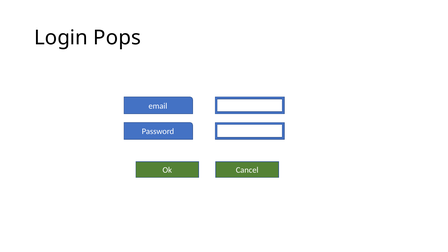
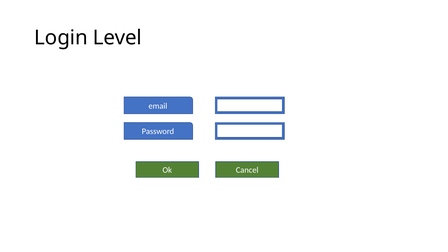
Pops: Pops -> Level
